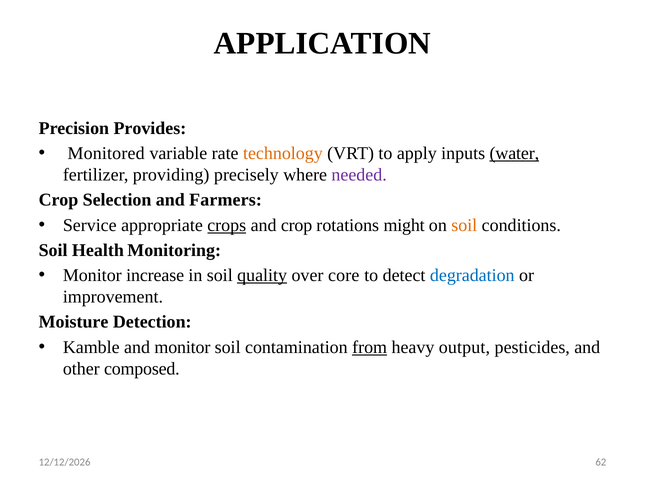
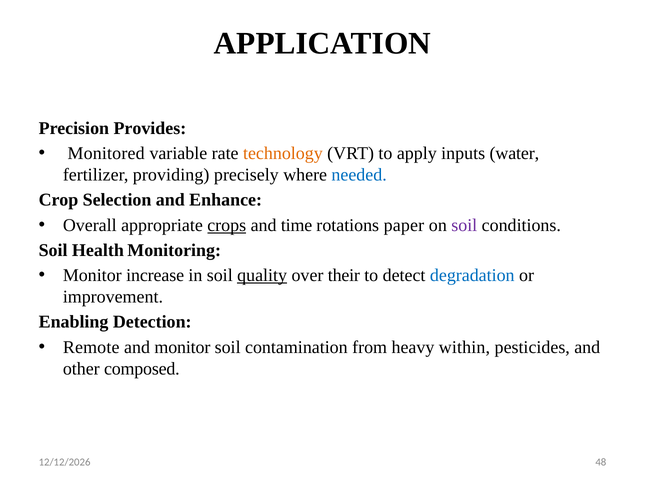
water underline: present -> none
needed colour: purple -> blue
Farmers: Farmers -> Enhance
Service: Service -> Overall
and crop: crop -> time
might: might -> paper
soil at (464, 225) colour: orange -> purple
core: core -> their
Moisture: Moisture -> Enabling
Kamble: Kamble -> Remote
from underline: present -> none
output: output -> within
62: 62 -> 48
